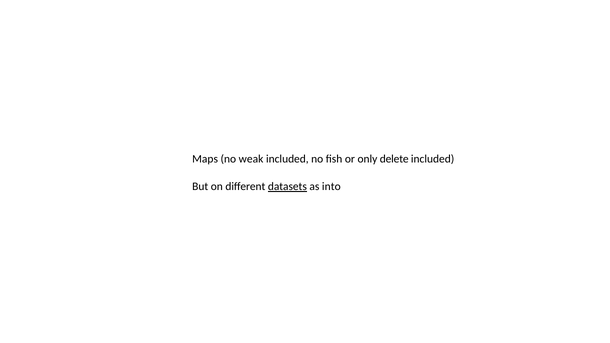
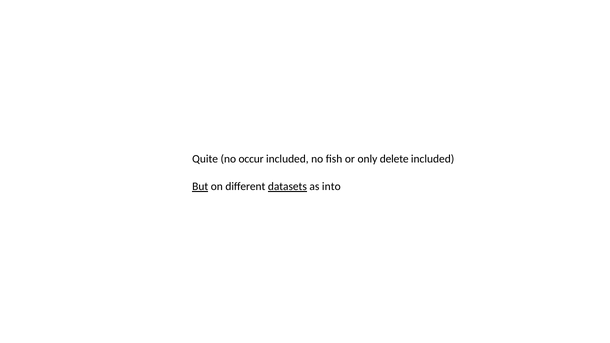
Maps: Maps -> Quite
weak: weak -> occur
But underline: none -> present
